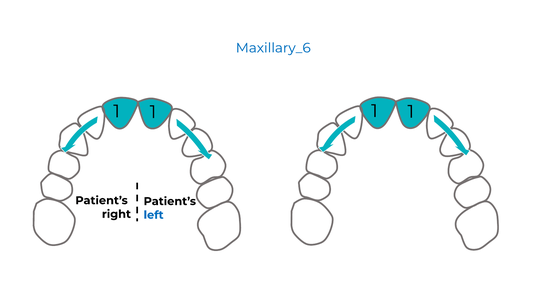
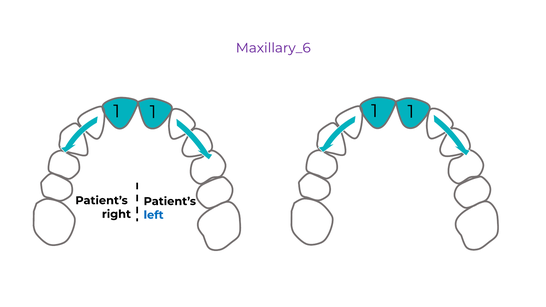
Maxillary_6 colour: blue -> purple
